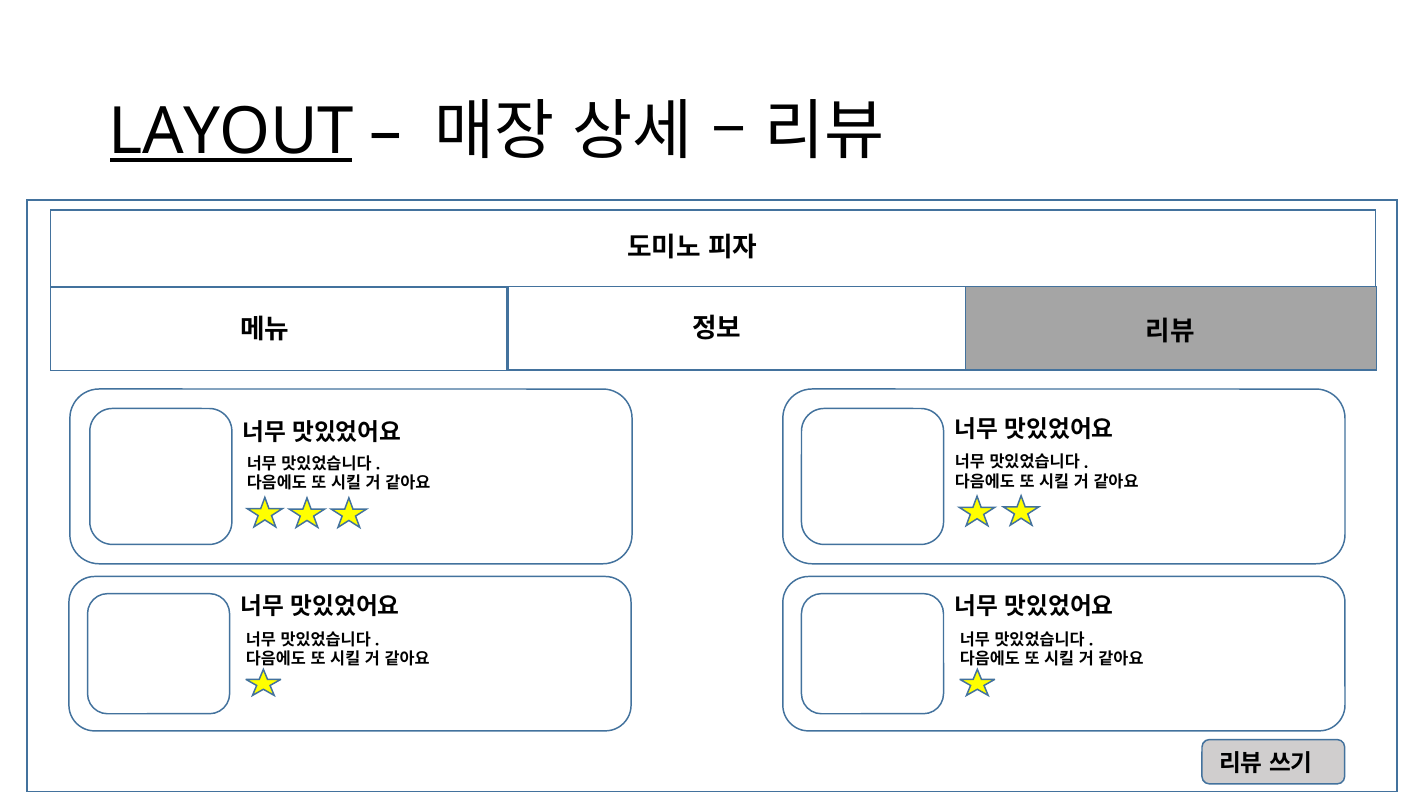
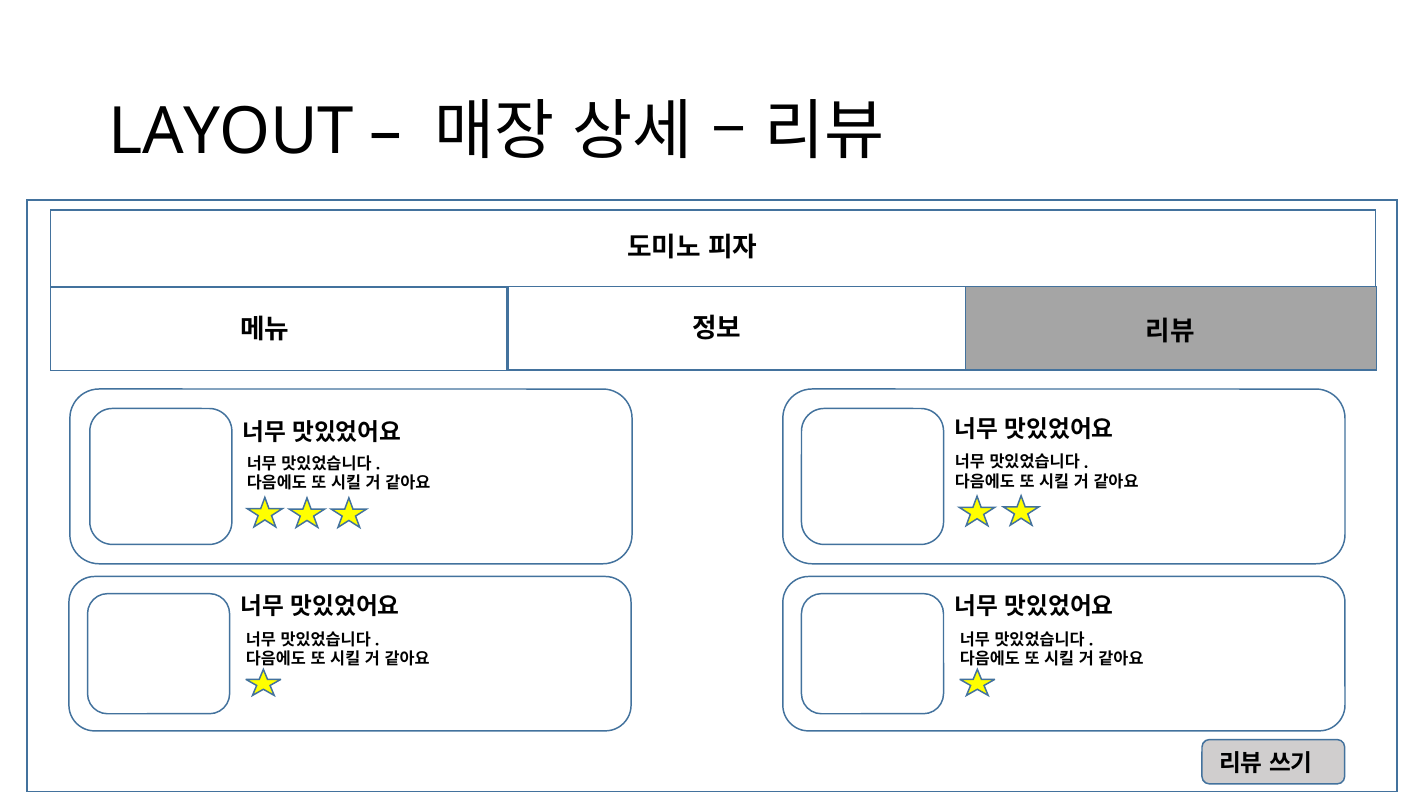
LAYOUT underline: present -> none
